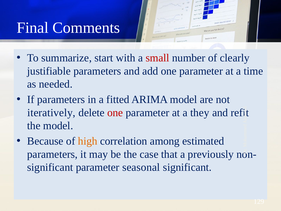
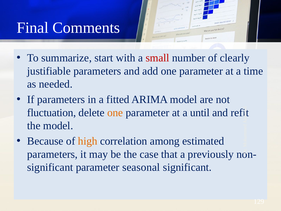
iteratively: iteratively -> fluctuation
one at (115, 112) colour: red -> orange
they: they -> until
